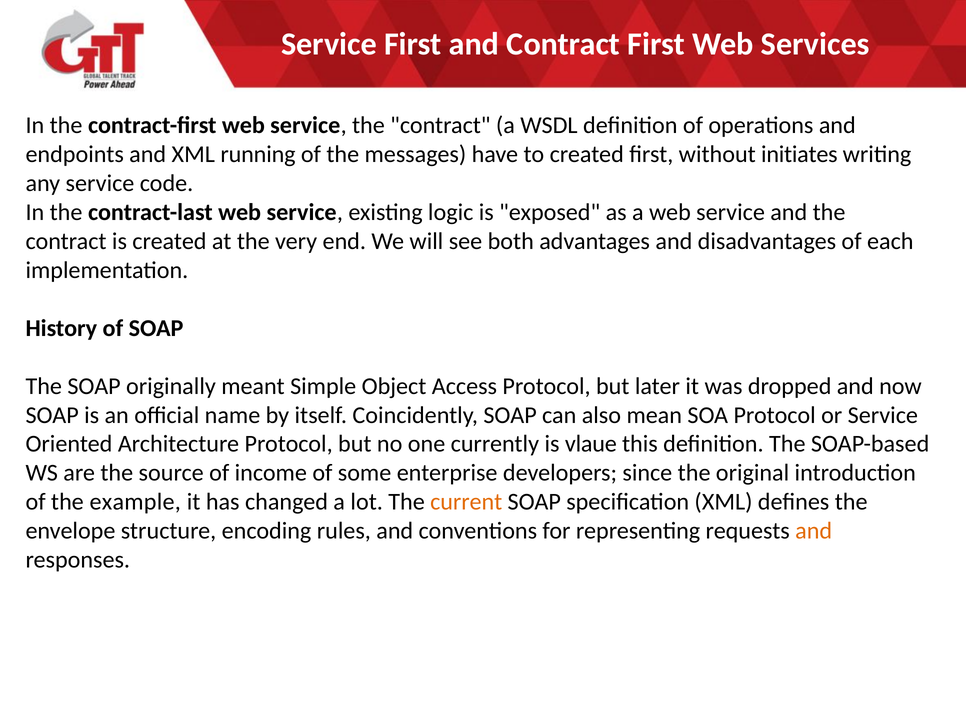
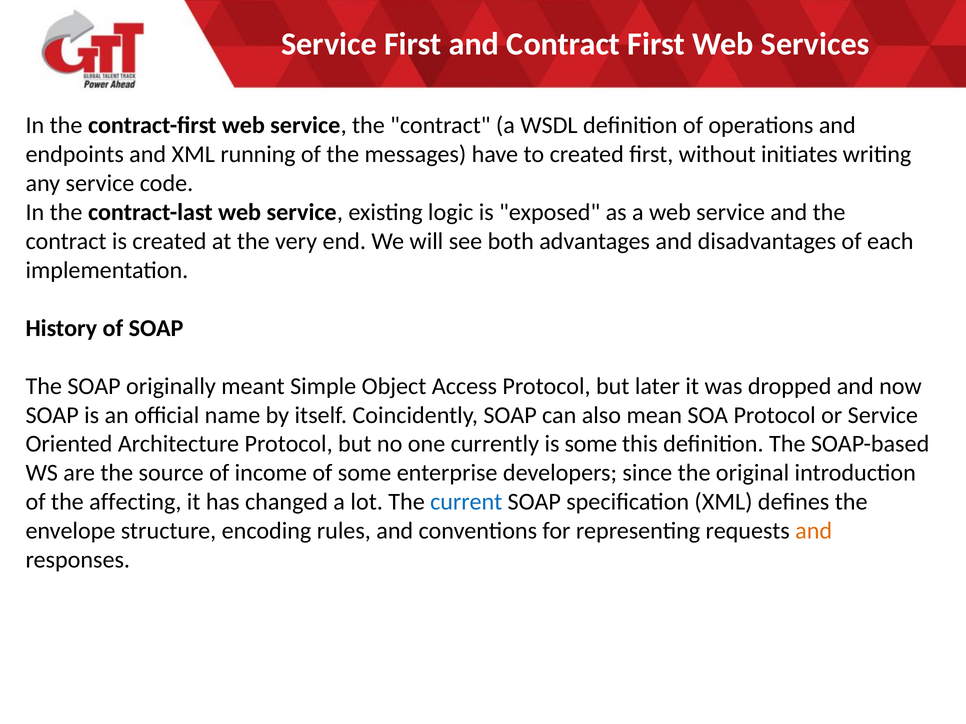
is vlaue: vlaue -> some
example: example -> affecting
current colour: orange -> blue
